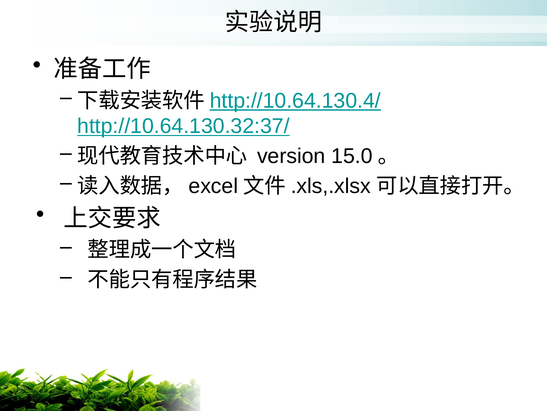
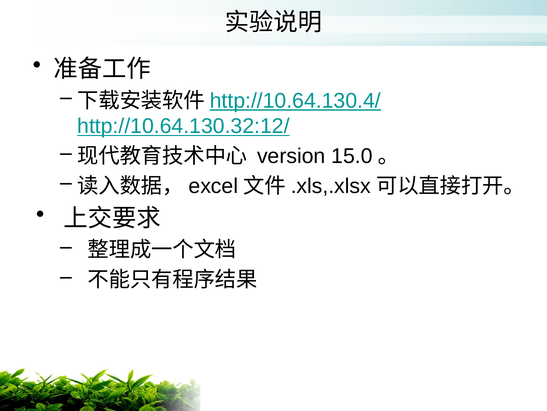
http://10.64.130.32:37/: http://10.64.130.32:37/ -> http://10.64.130.32:12/
